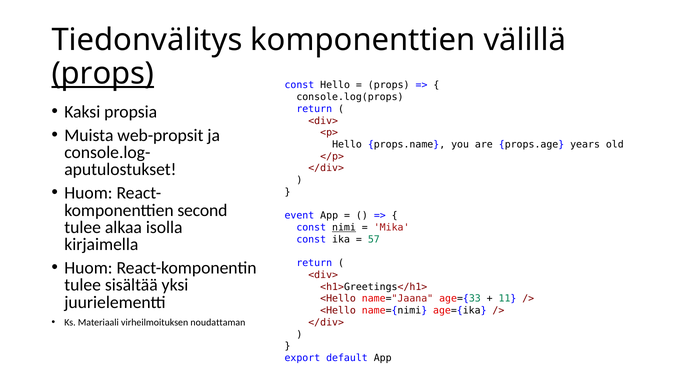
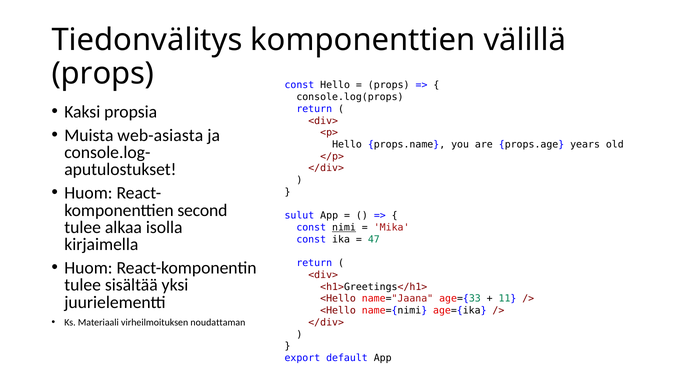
props at (103, 74) underline: present -> none
web-propsit: web-propsit -> web-asiasta
event: event -> sulut
57: 57 -> 47
